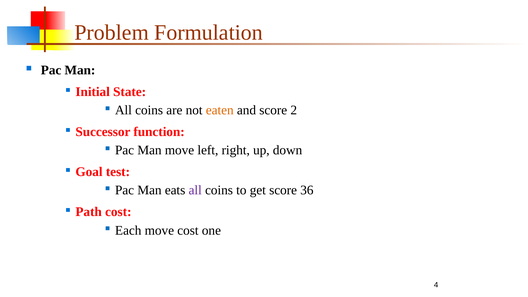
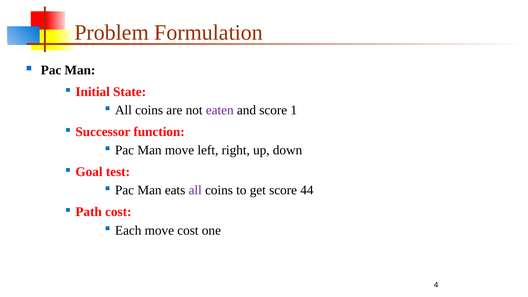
eaten colour: orange -> purple
2: 2 -> 1
36: 36 -> 44
